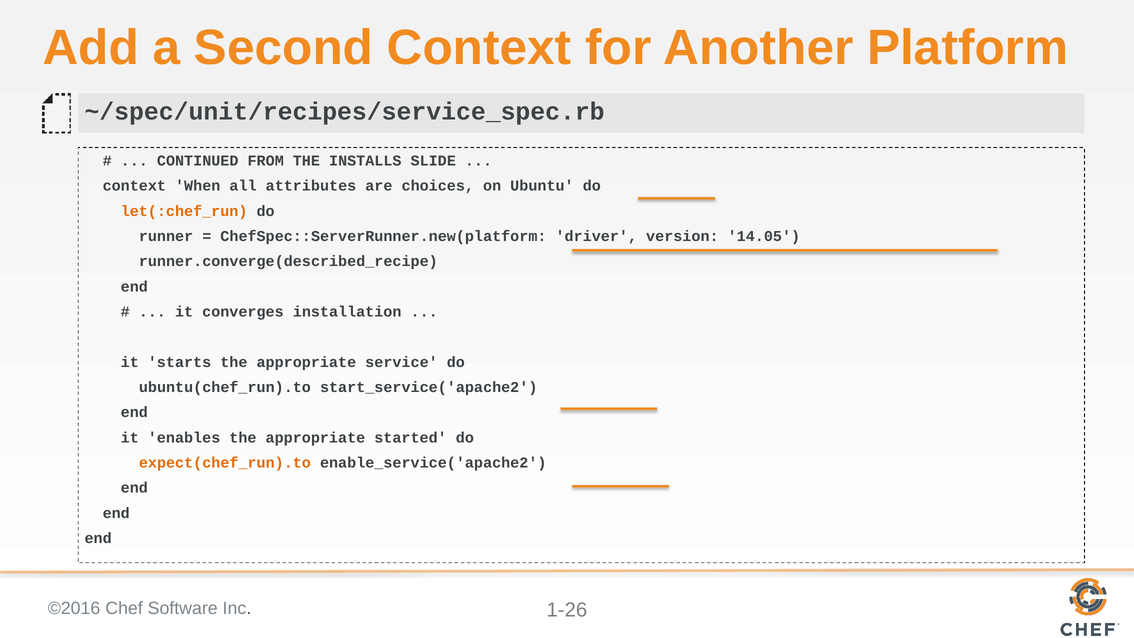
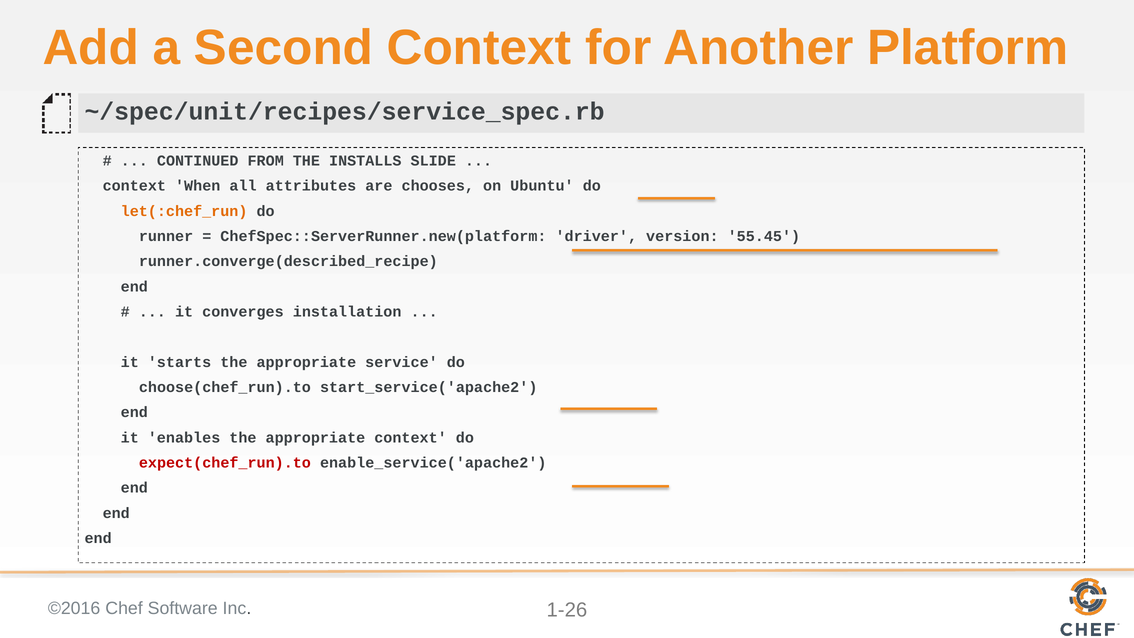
choices: choices -> chooses
14.05: 14.05 -> 55.45
ubuntu(chef_run).to: ubuntu(chef_run).to -> choose(chef_run).to
appropriate started: started -> context
expect(chef_run).to colour: orange -> red
